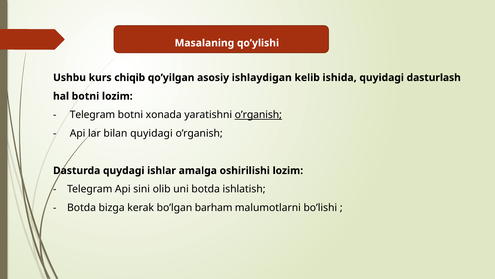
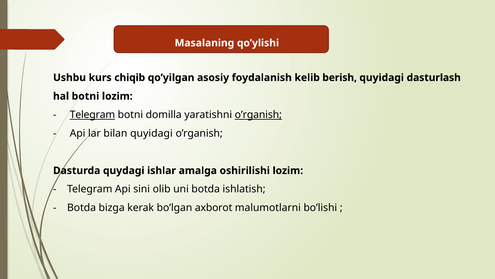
ishlaydigan: ishlaydigan -> foydalanish
ishida: ishida -> berish
Telegram at (92, 115) underline: none -> present
xonada: xonada -> domilla
barham: barham -> axborot
